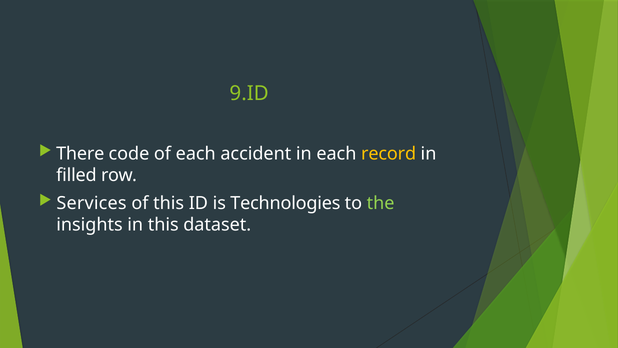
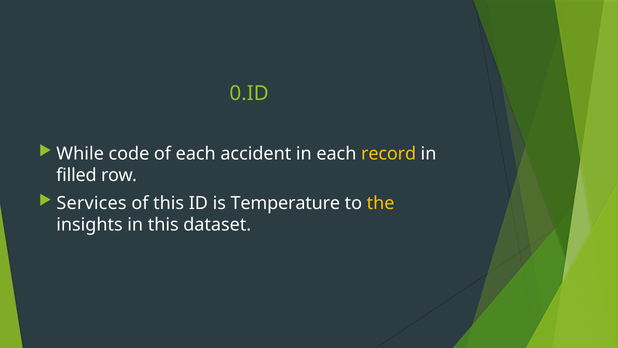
9.ID: 9.ID -> 0.ID
There: There -> While
Technologies: Technologies -> Temperature
the colour: light green -> yellow
